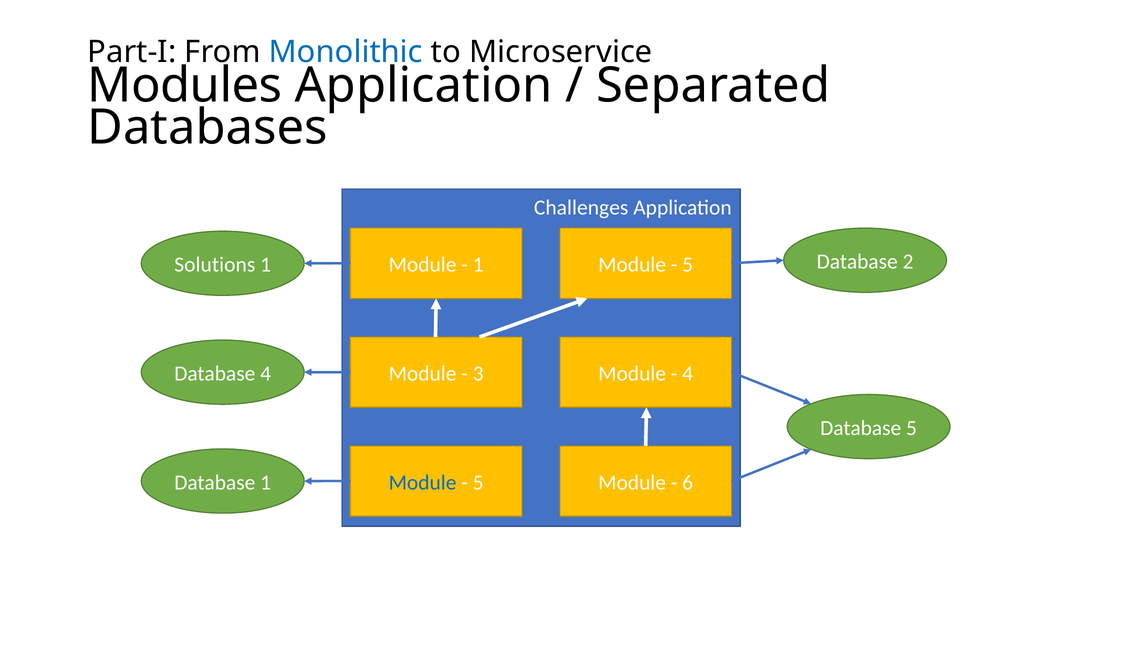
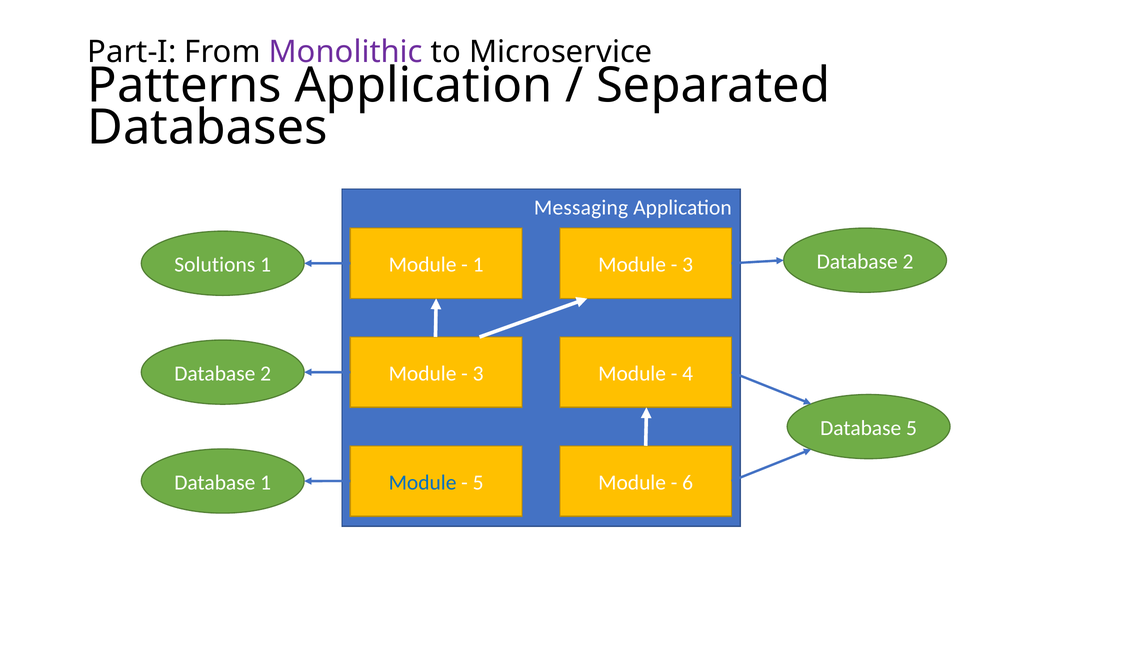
Monolithic colour: blue -> purple
Modules: Modules -> Patterns
Challenges: Challenges -> Messaging
5 at (688, 265): 5 -> 3
4 at (266, 373): 4 -> 2
